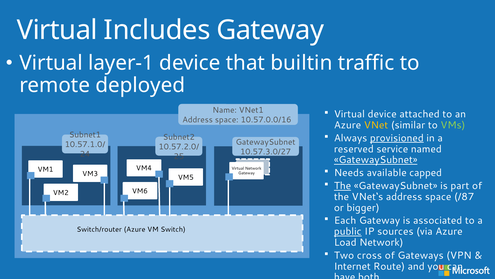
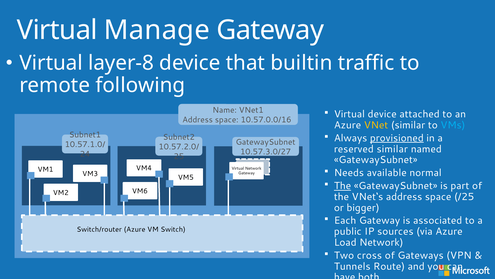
Includes: Includes -> Manage
layer-1: layer-1 -> layer-8
deployed: deployed -> following
VMs colour: light green -> light blue
reserved service: service -> similar
GatewaySubnet at (376, 160) underline: present -> none
capped: capped -> normal
/87: /87 -> /25
public underline: present -> none
Internet: Internet -> Tunnels
